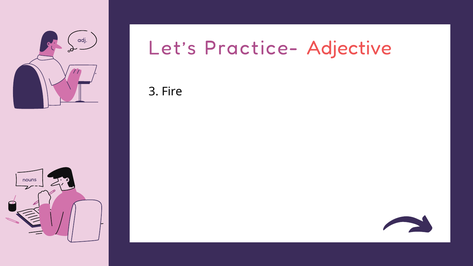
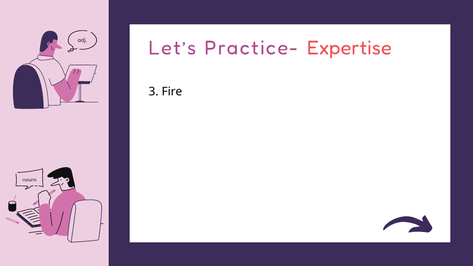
Adjective: Adjective -> Expertise
